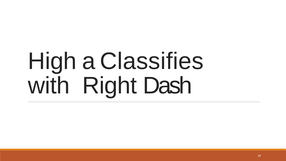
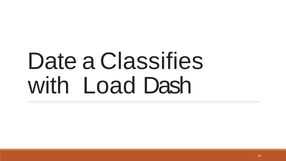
High: High -> Date
Right: Right -> Load
